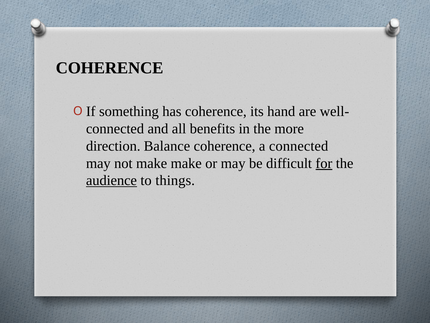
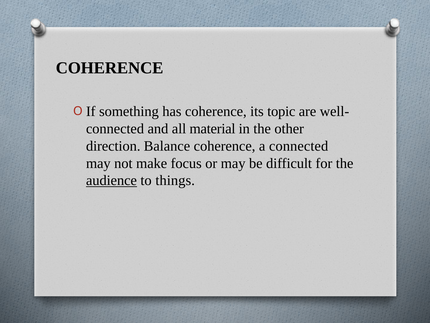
hand: hand -> topic
benefits: benefits -> material
more: more -> other
make make: make -> focus
for underline: present -> none
